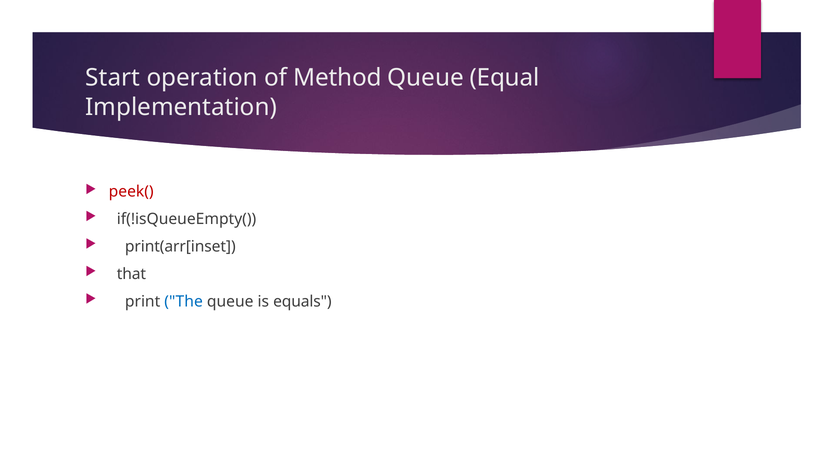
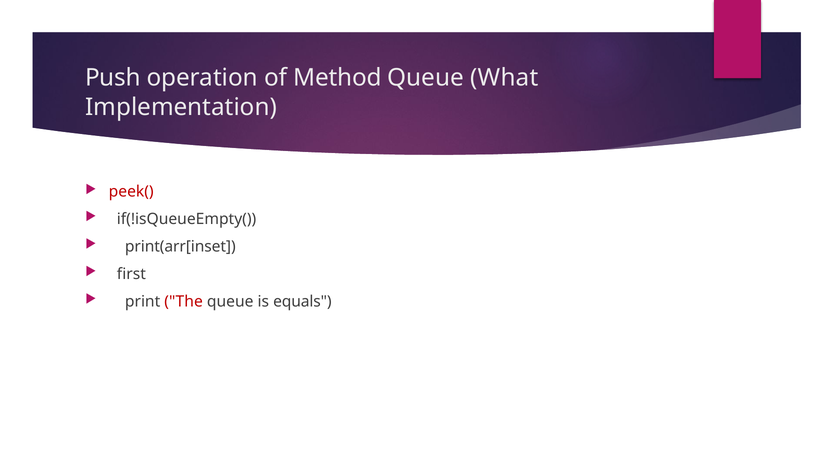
Start: Start -> Push
Equal: Equal -> What
that: that -> first
The colour: blue -> red
